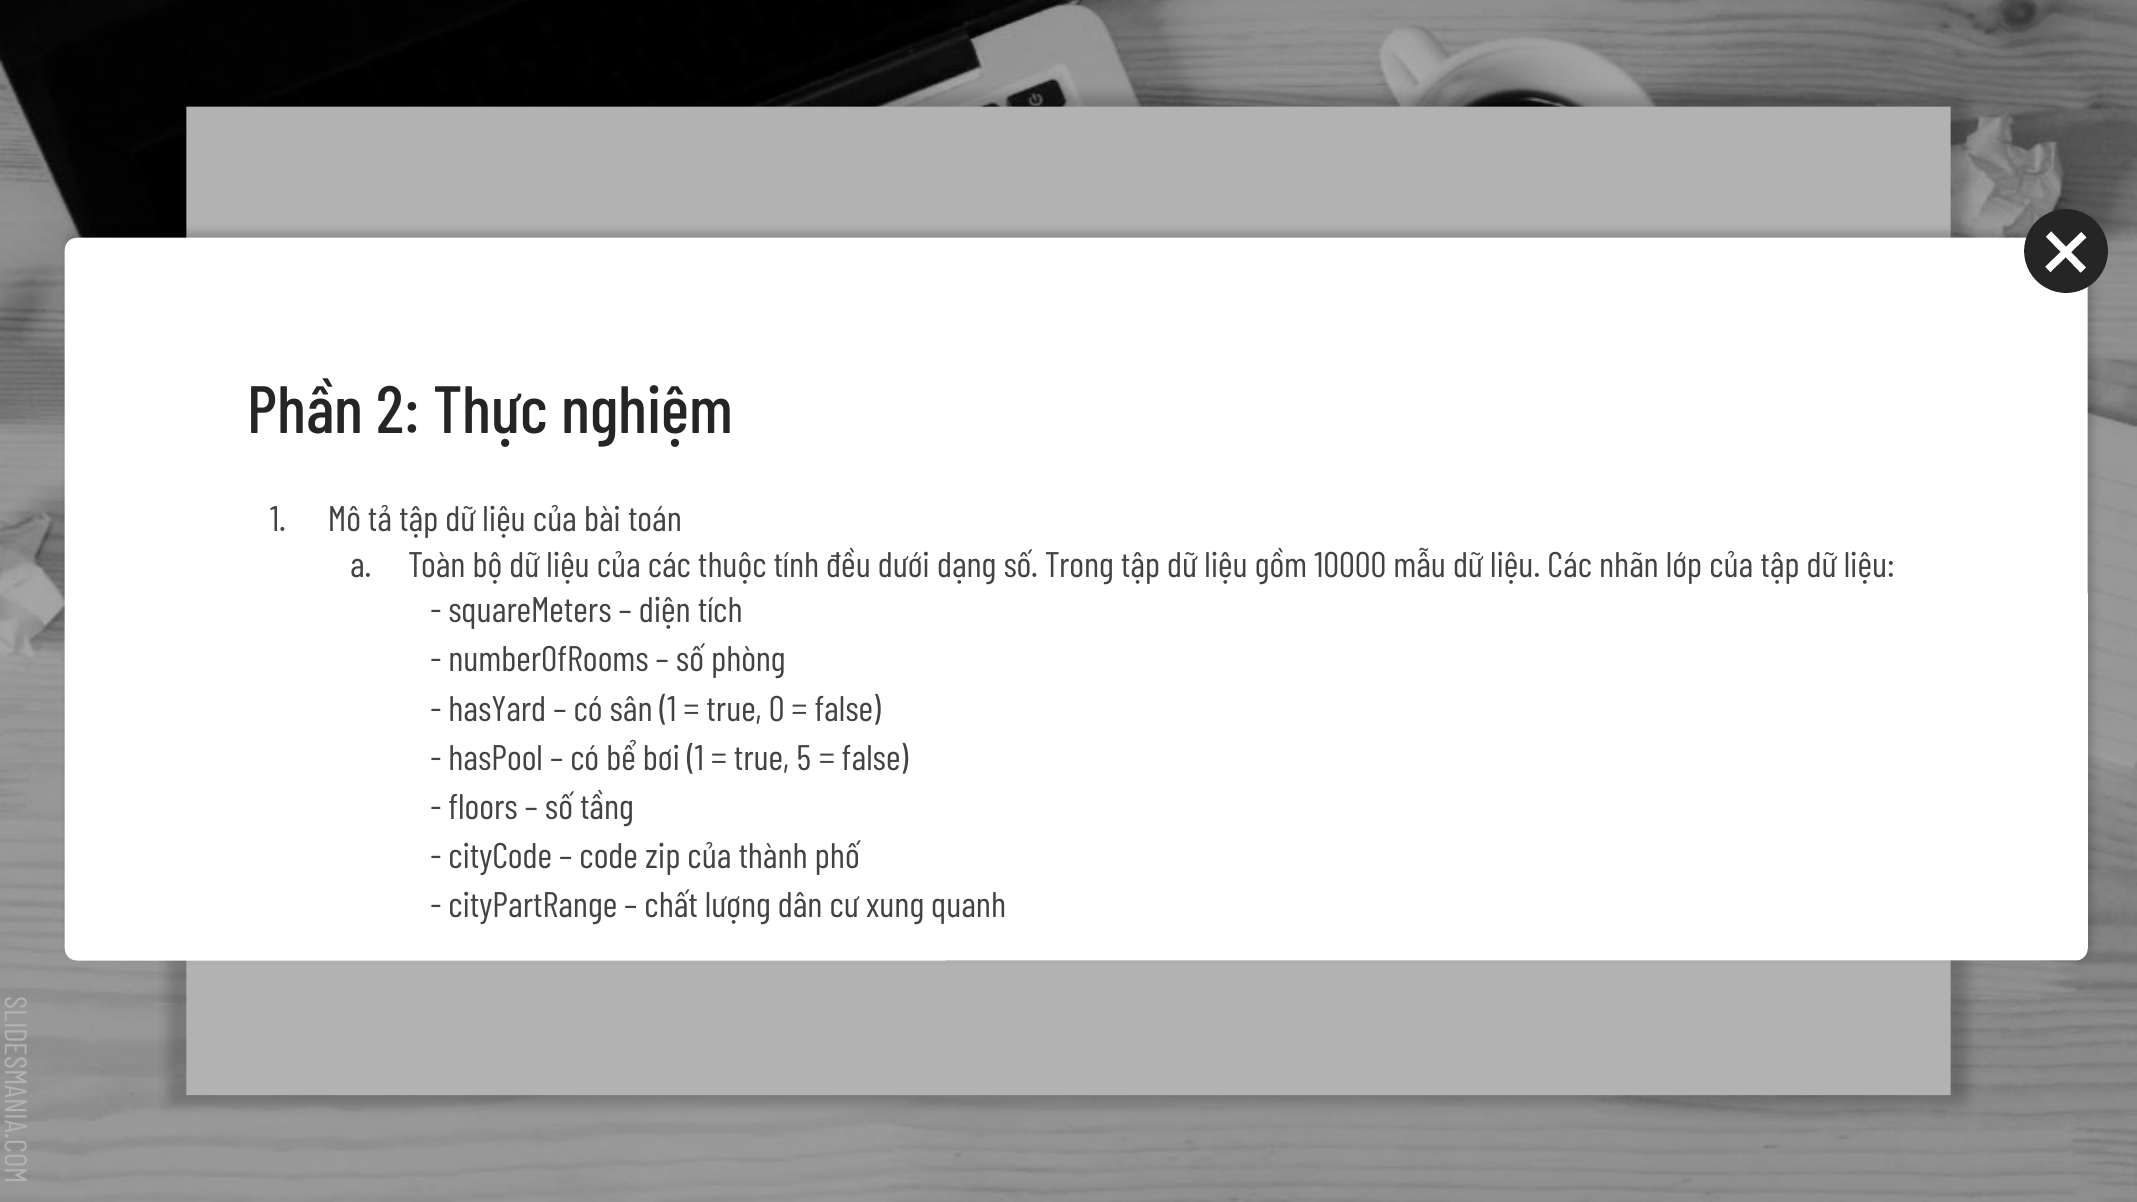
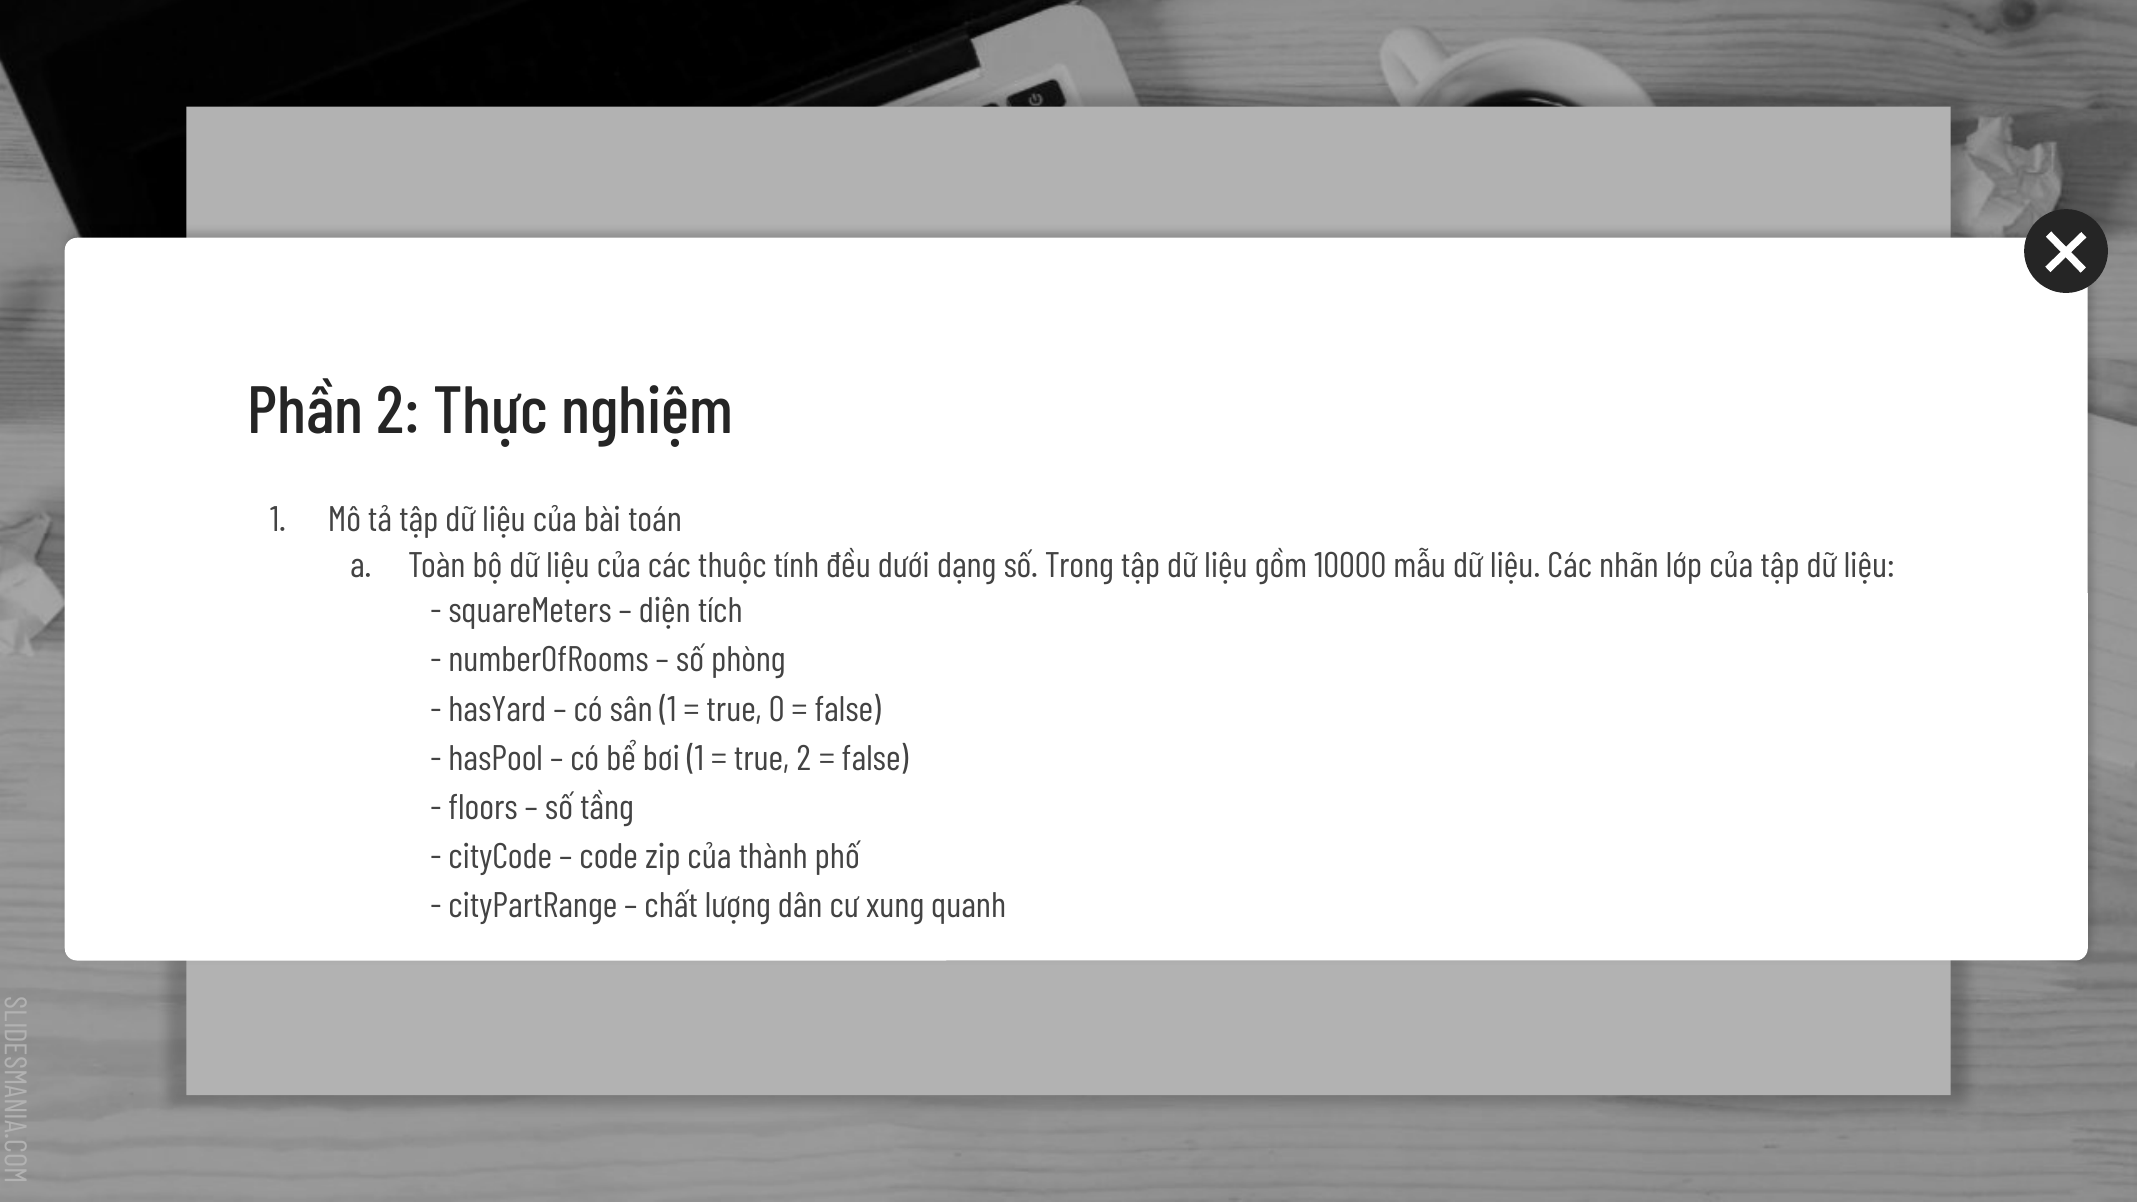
true 5: 5 -> 2
